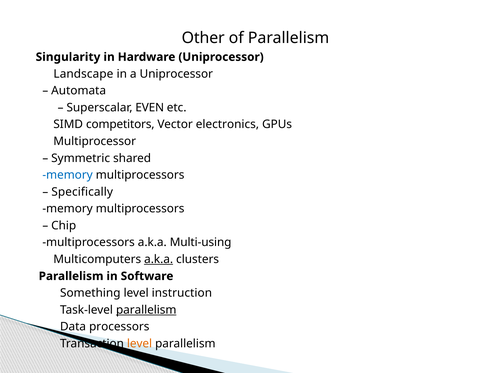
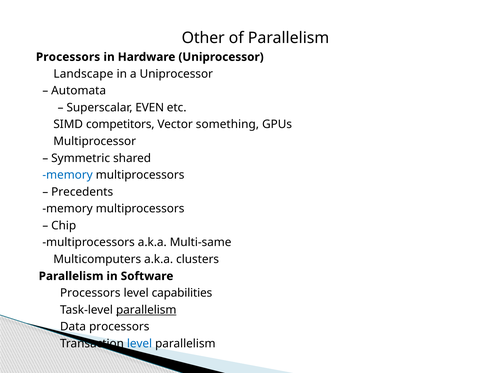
Singularity at (68, 57): Singularity -> Processors
electronics: electronics -> something
Specifically: Specifically -> Precedents
Multi-using: Multi-using -> Multi-same
a.k.a at (159, 259) underline: present -> none
Something at (90, 293): Something -> Processors
instruction: instruction -> capabilities
level at (140, 343) colour: orange -> blue
